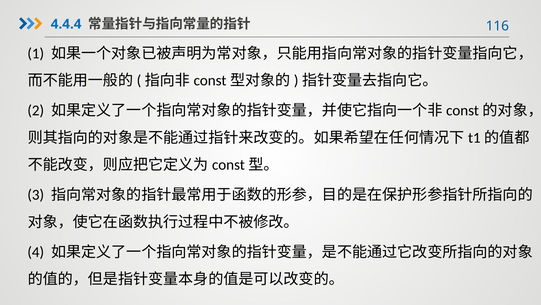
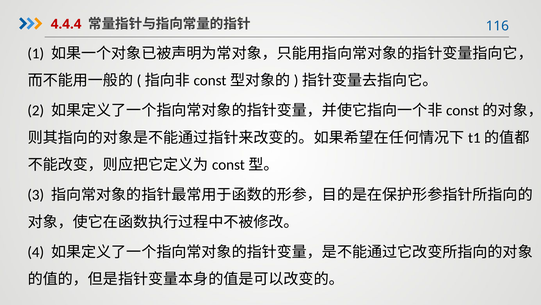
4.4.4 colour: blue -> red
